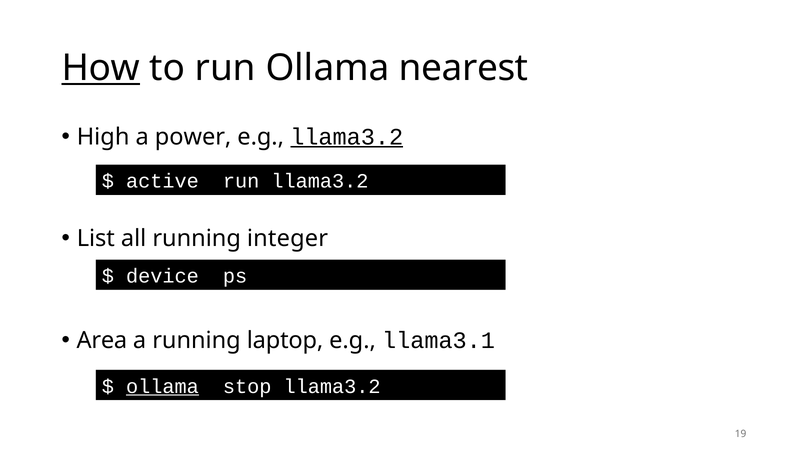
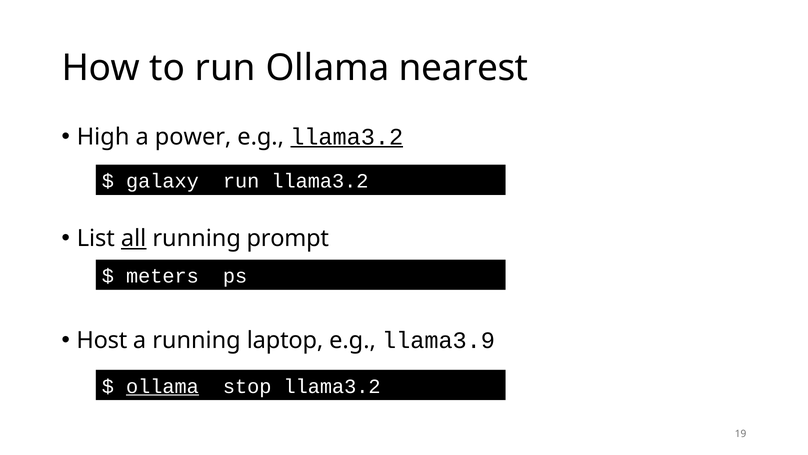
How underline: present -> none
active: active -> galaxy
all underline: none -> present
integer: integer -> prompt
device: device -> meters
Area: Area -> Host
llama3.1: llama3.1 -> llama3.9
